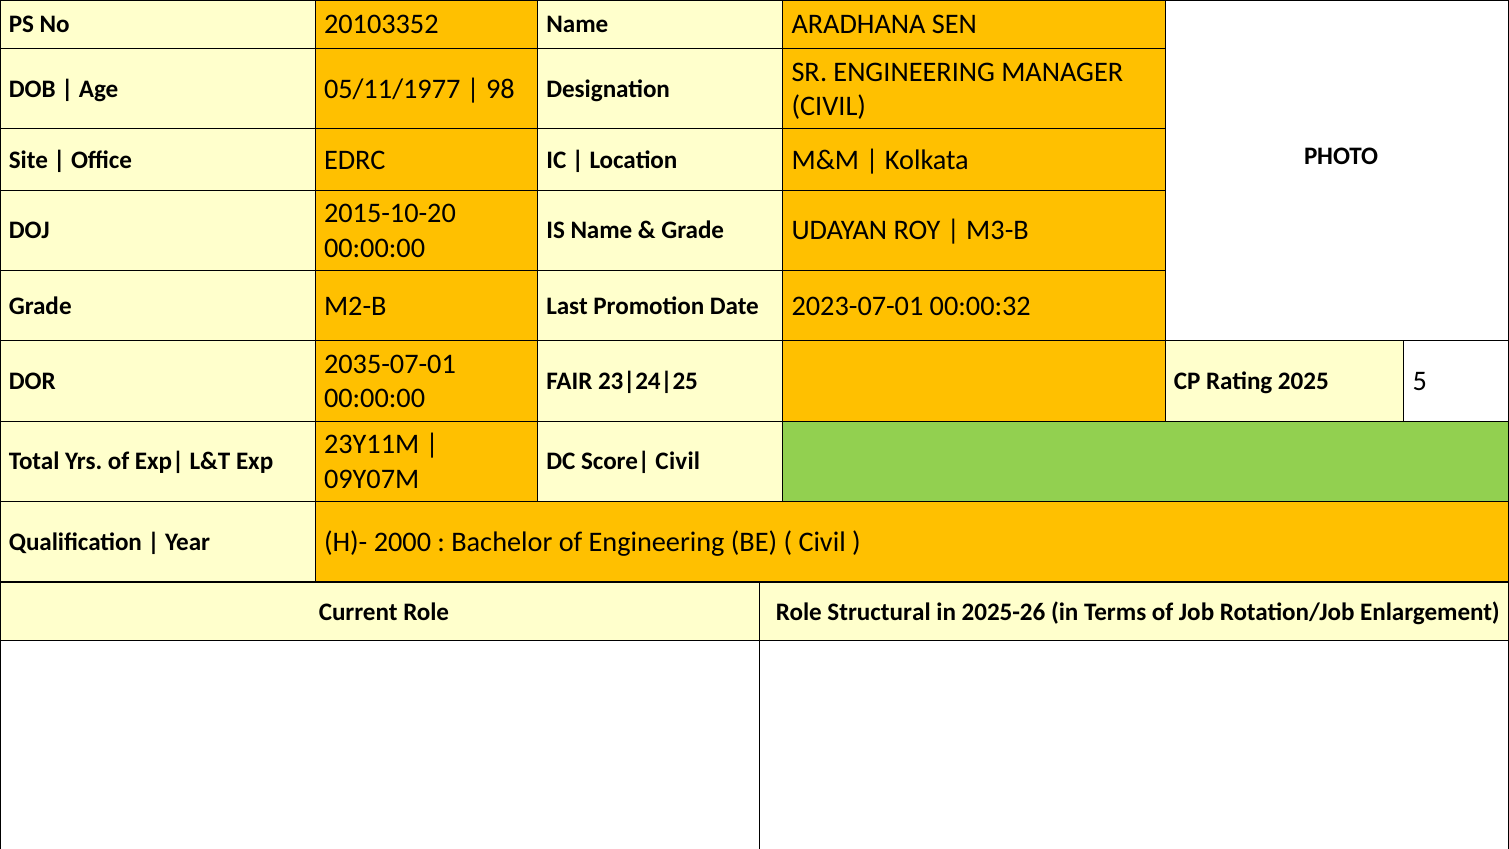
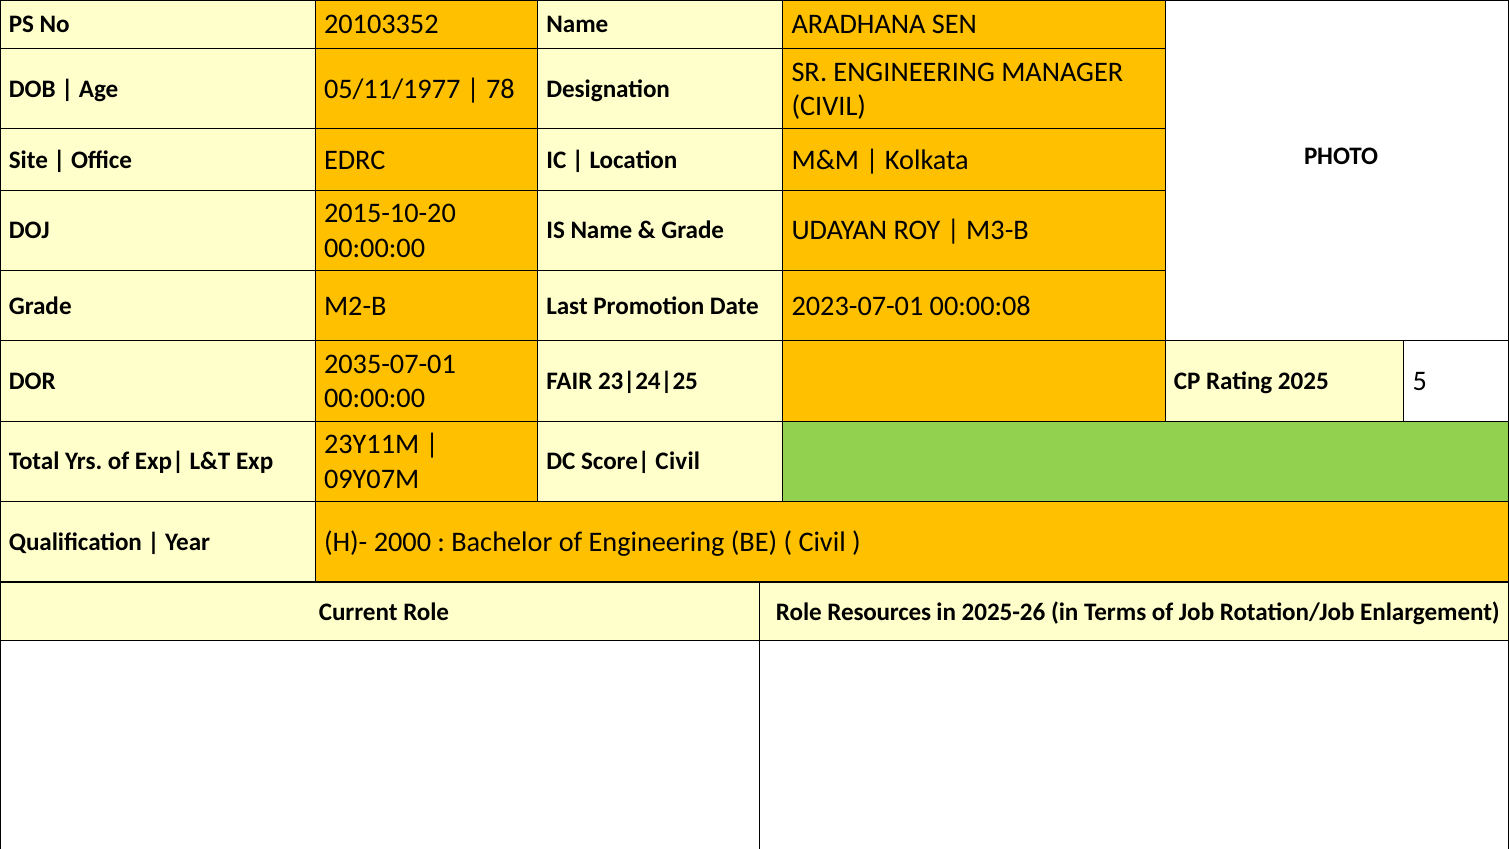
98: 98 -> 78
00:00:32: 00:00:32 -> 00:00:08
Structural: Structural -> Resources
